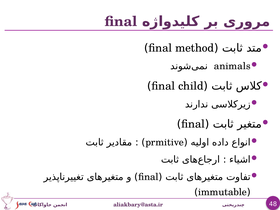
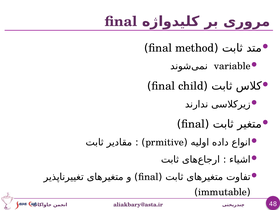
animals: animals -> variable
